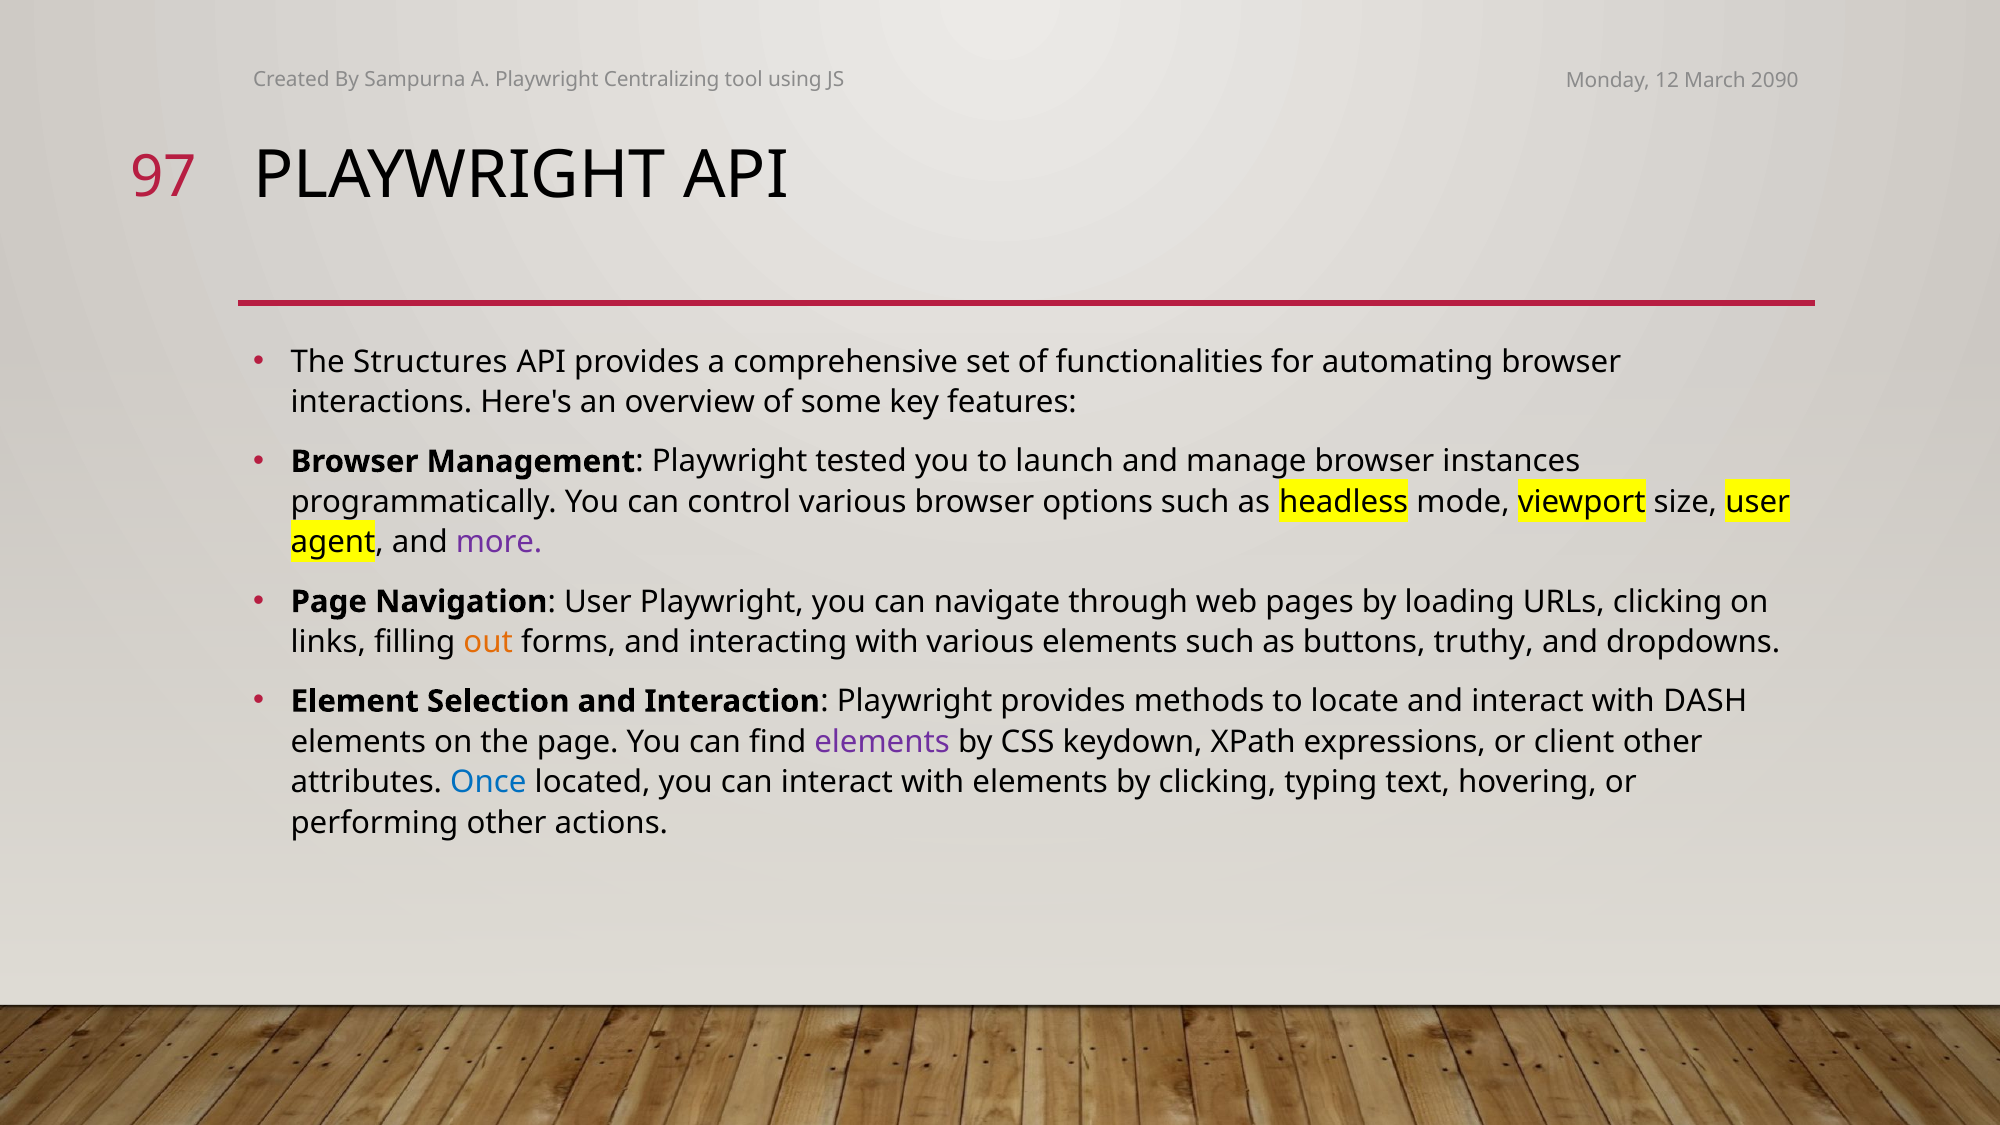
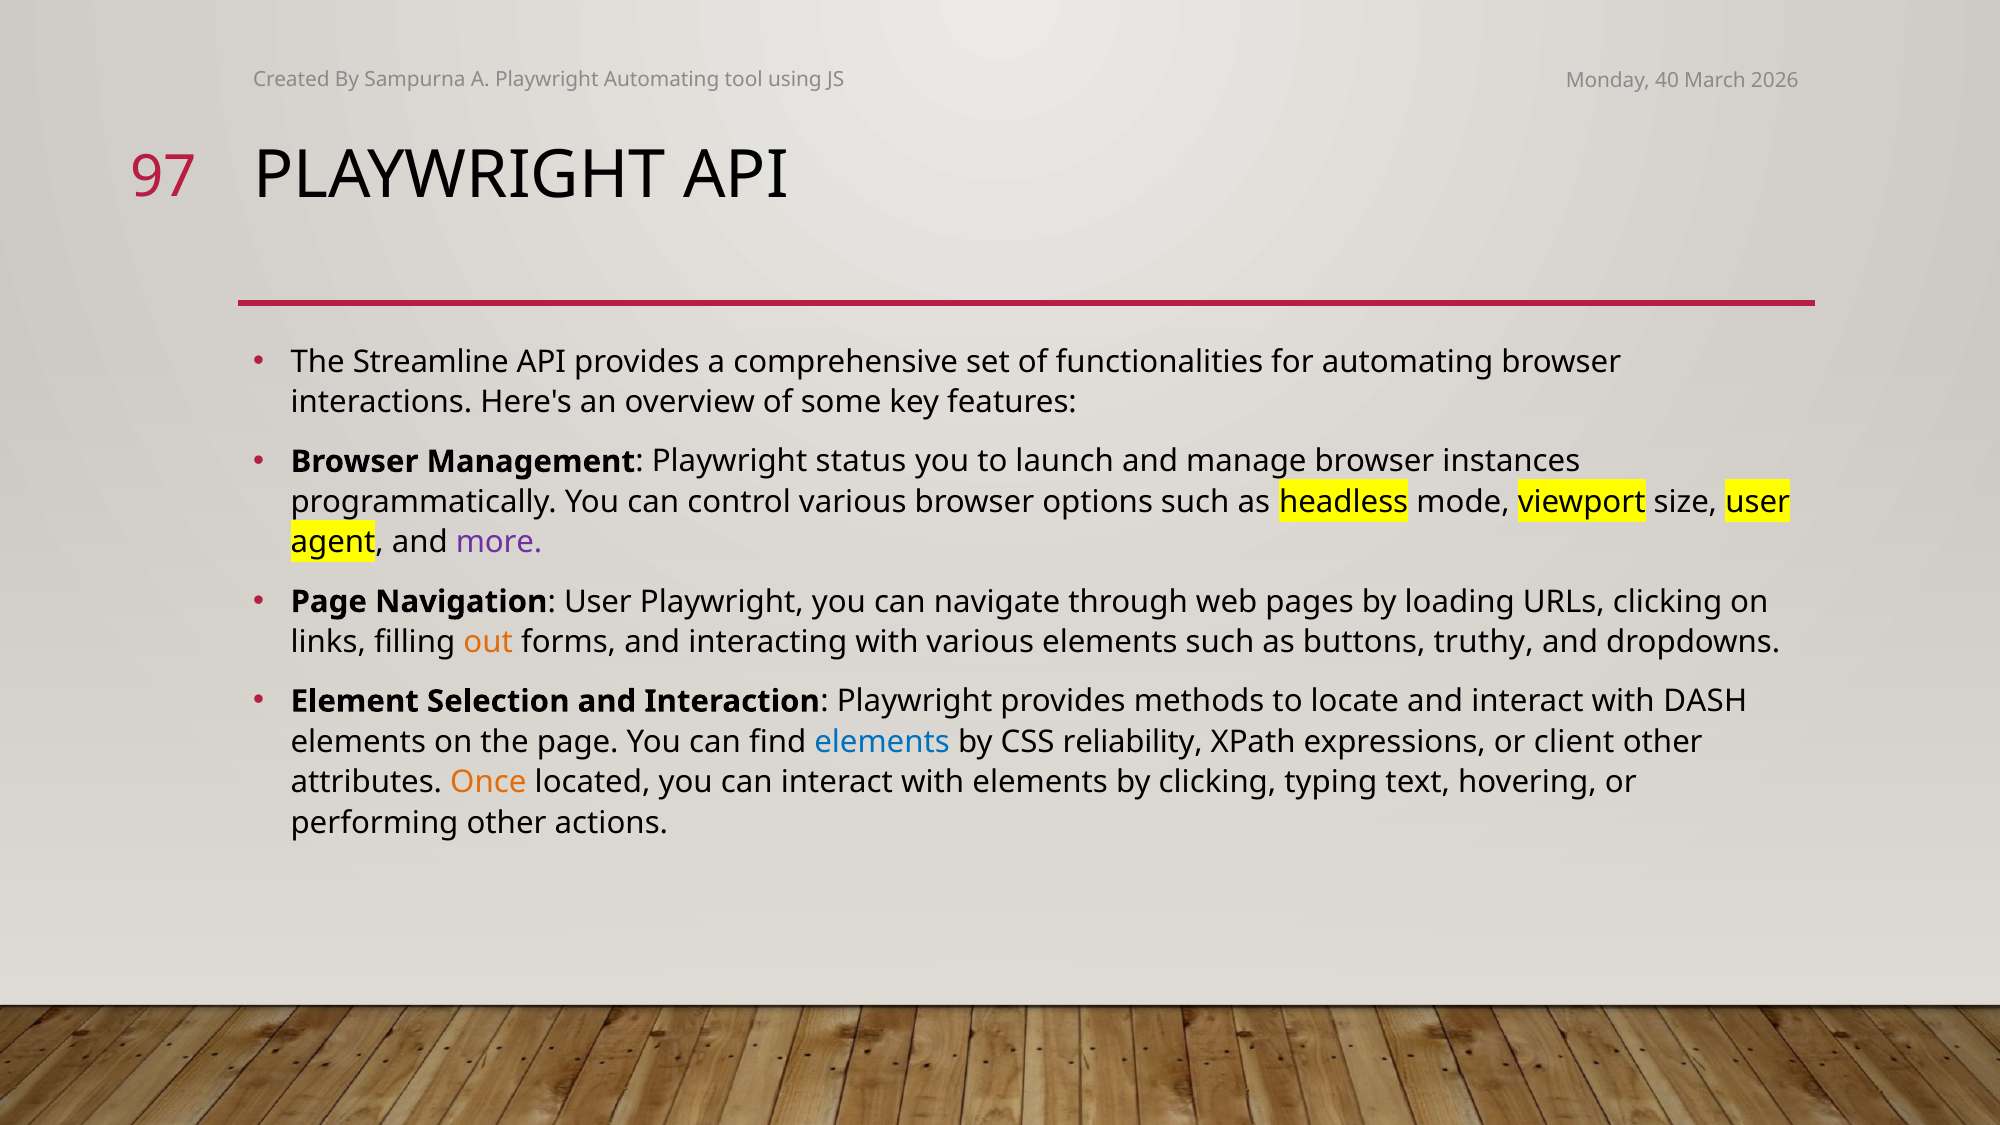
Playwright Centralizing: Centralizing -> Automating
12: 12 -> 40
2090: 2090 -> 2026
Structures: Structures -> Streamline
tested: tested -> status
elements at (882, 742) colour: purple -> blue
keydown: keydown -> reliability
Once colour: blue -> orange
